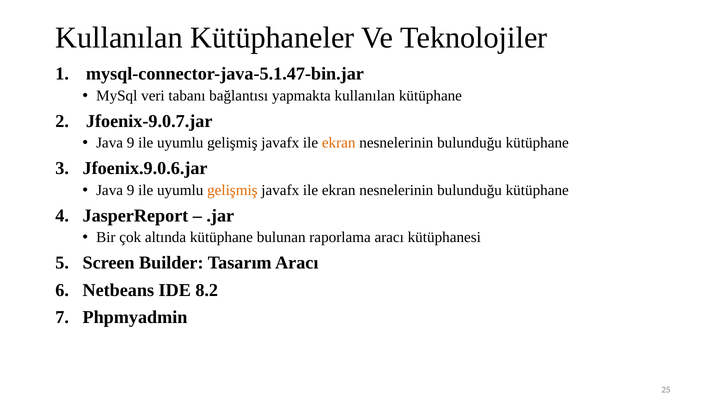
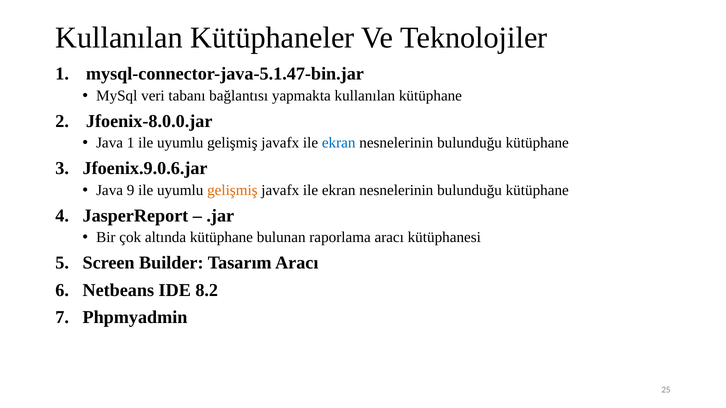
Jfoenix-9.0.7.jar: Jfoenix-9.0.7.jar -> Jfoenix-8.0.0.jar
9 at (131, 143): 9 -> 1
ekran at (339, 143) colour: orange -> blue
